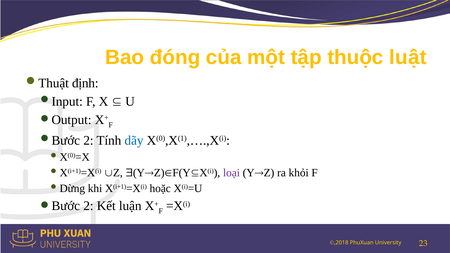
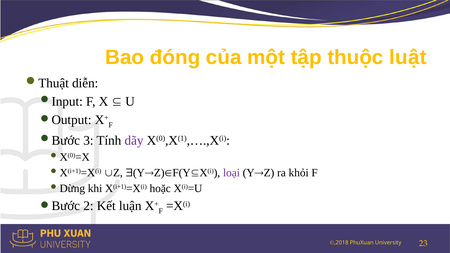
định: định -> diễn
2 at (88, 140): 2 -> 3
dãy colour: blue -> purple
